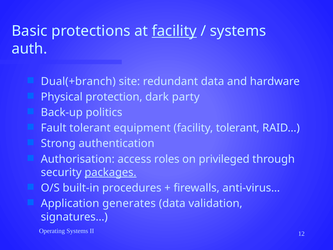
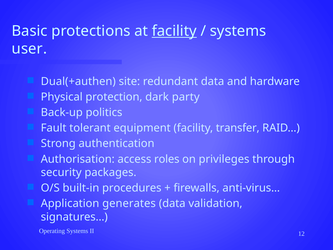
auth: auth -> user
Dual(+branch: Dual(+branch -> Dual(+authen
facility tolerant: tolerant -> transfer
privileged: privileged -> privileges
packages underline: present -> none
